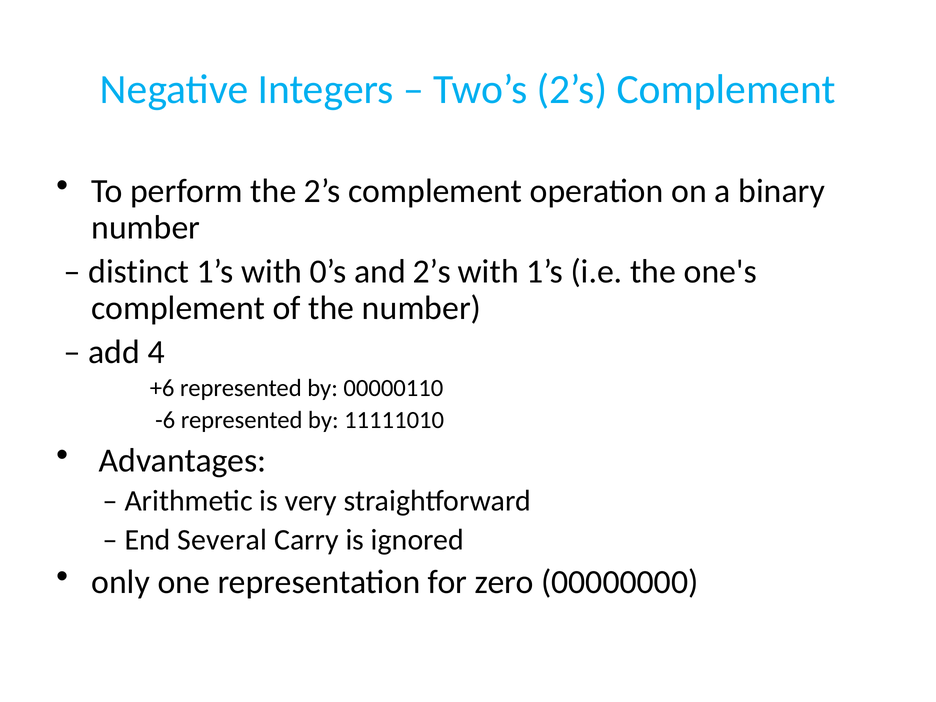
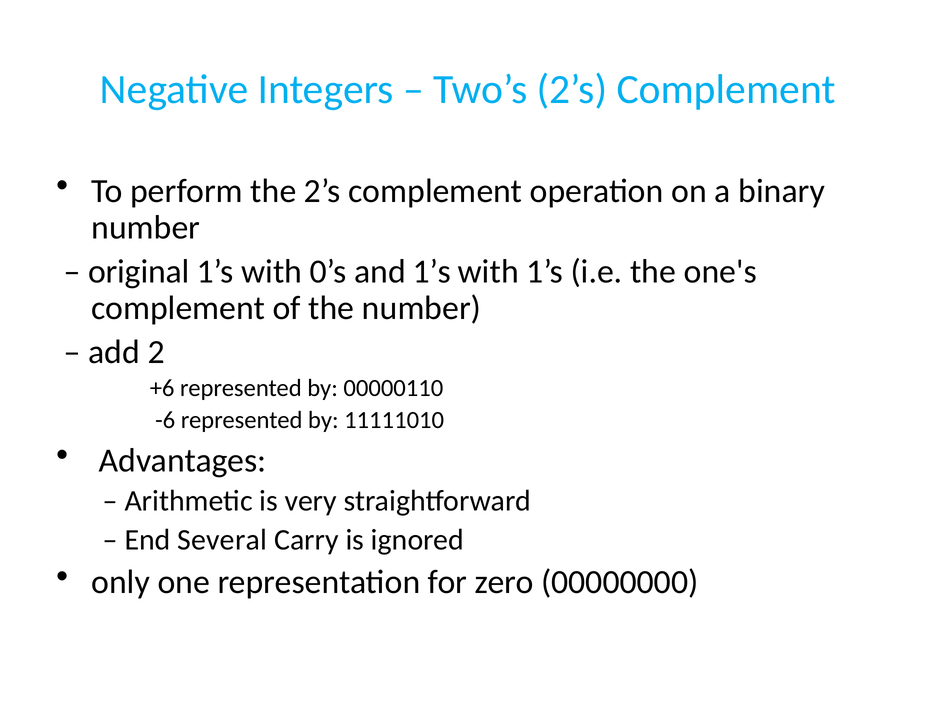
distinct: distinct -> original
and 2’s: 2’s -> 1’s
4: 4 -> 2
